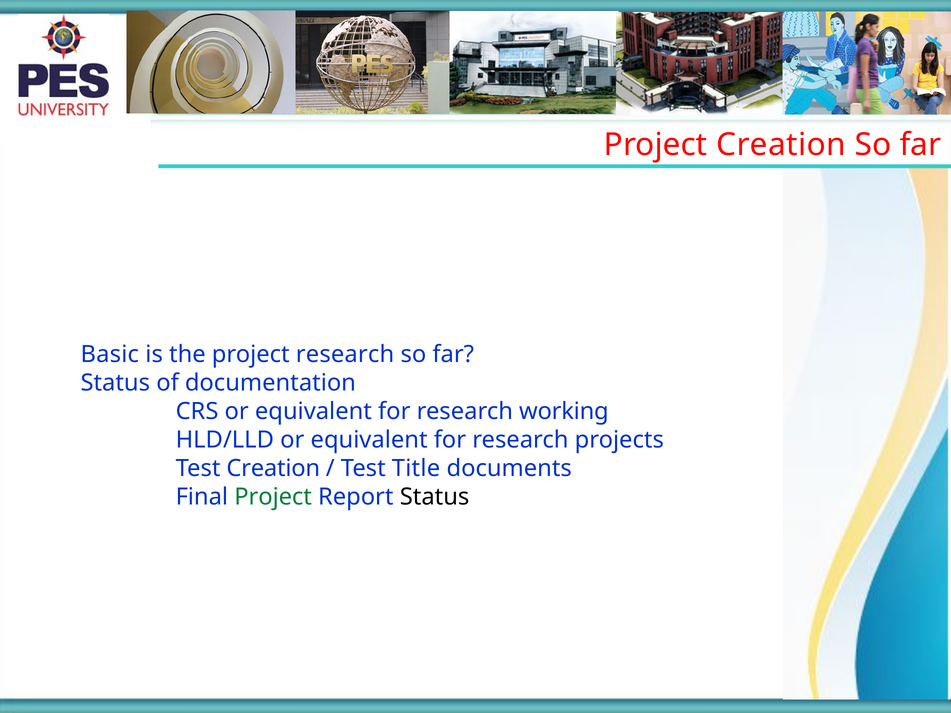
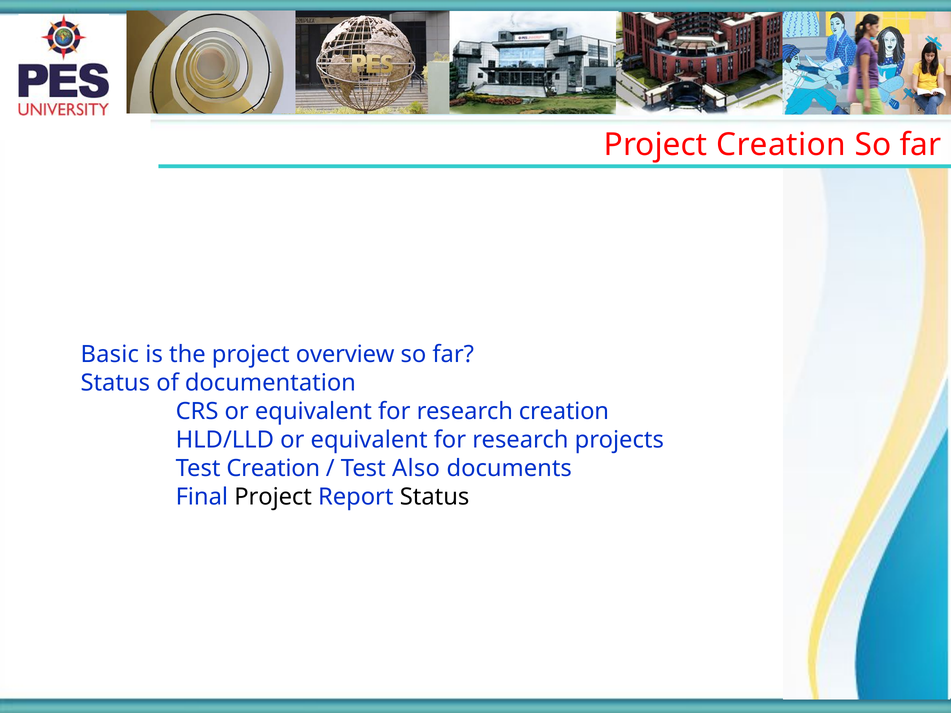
project research: research -> overview
research working: working -> creation
Title: Title -> Also
Project at (273, 497) colour: green -> black
